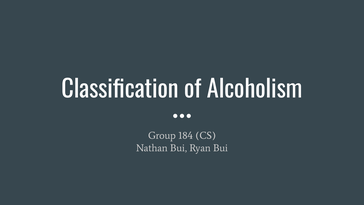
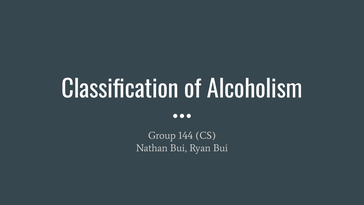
184: 184 -> 144
